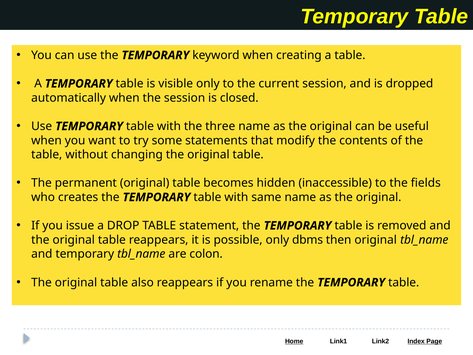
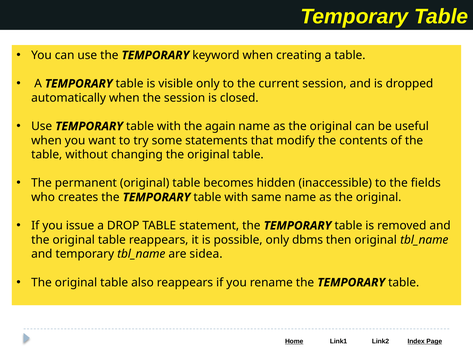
three: three -> again
colon: colon -> sidea
